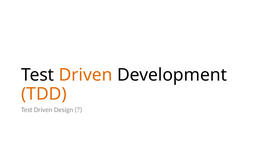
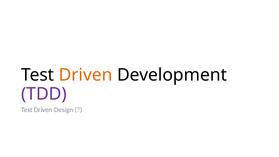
TDD colour: orange -> purple
